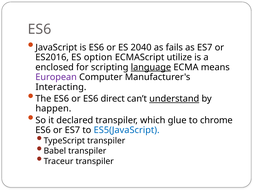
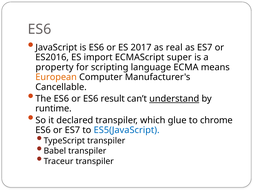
2040: 2040 -> 2017
fails: fails -> real
option: option -> import
utilize: utilize -> super
enclosed: enclosed -> property
language underline: present -> none
European colour: purple -> orange
Interacting: Interacting -> Cancellable
direct: direct -> result
happen: happen -> runtime
